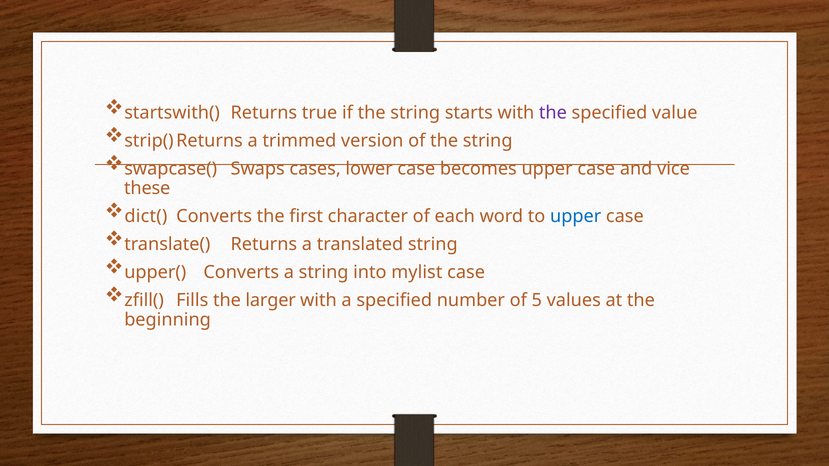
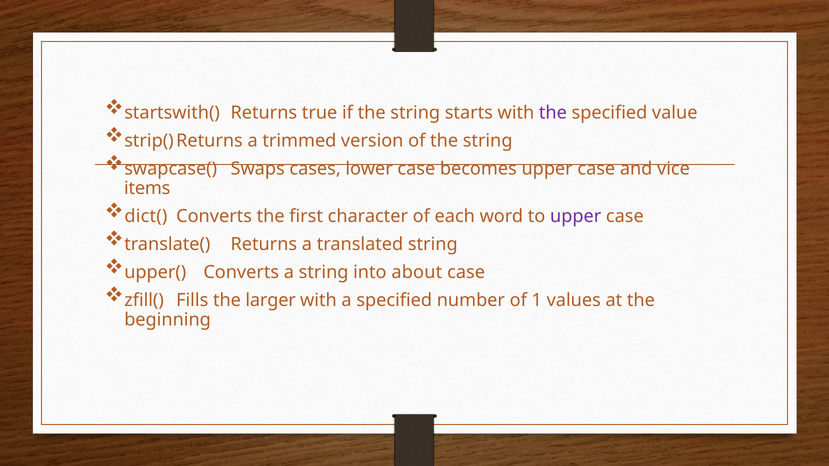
these: these -> items
upper at (576, 216) colour: blue -> purple
mylist: mylist -> about
5: 5 -> 1
